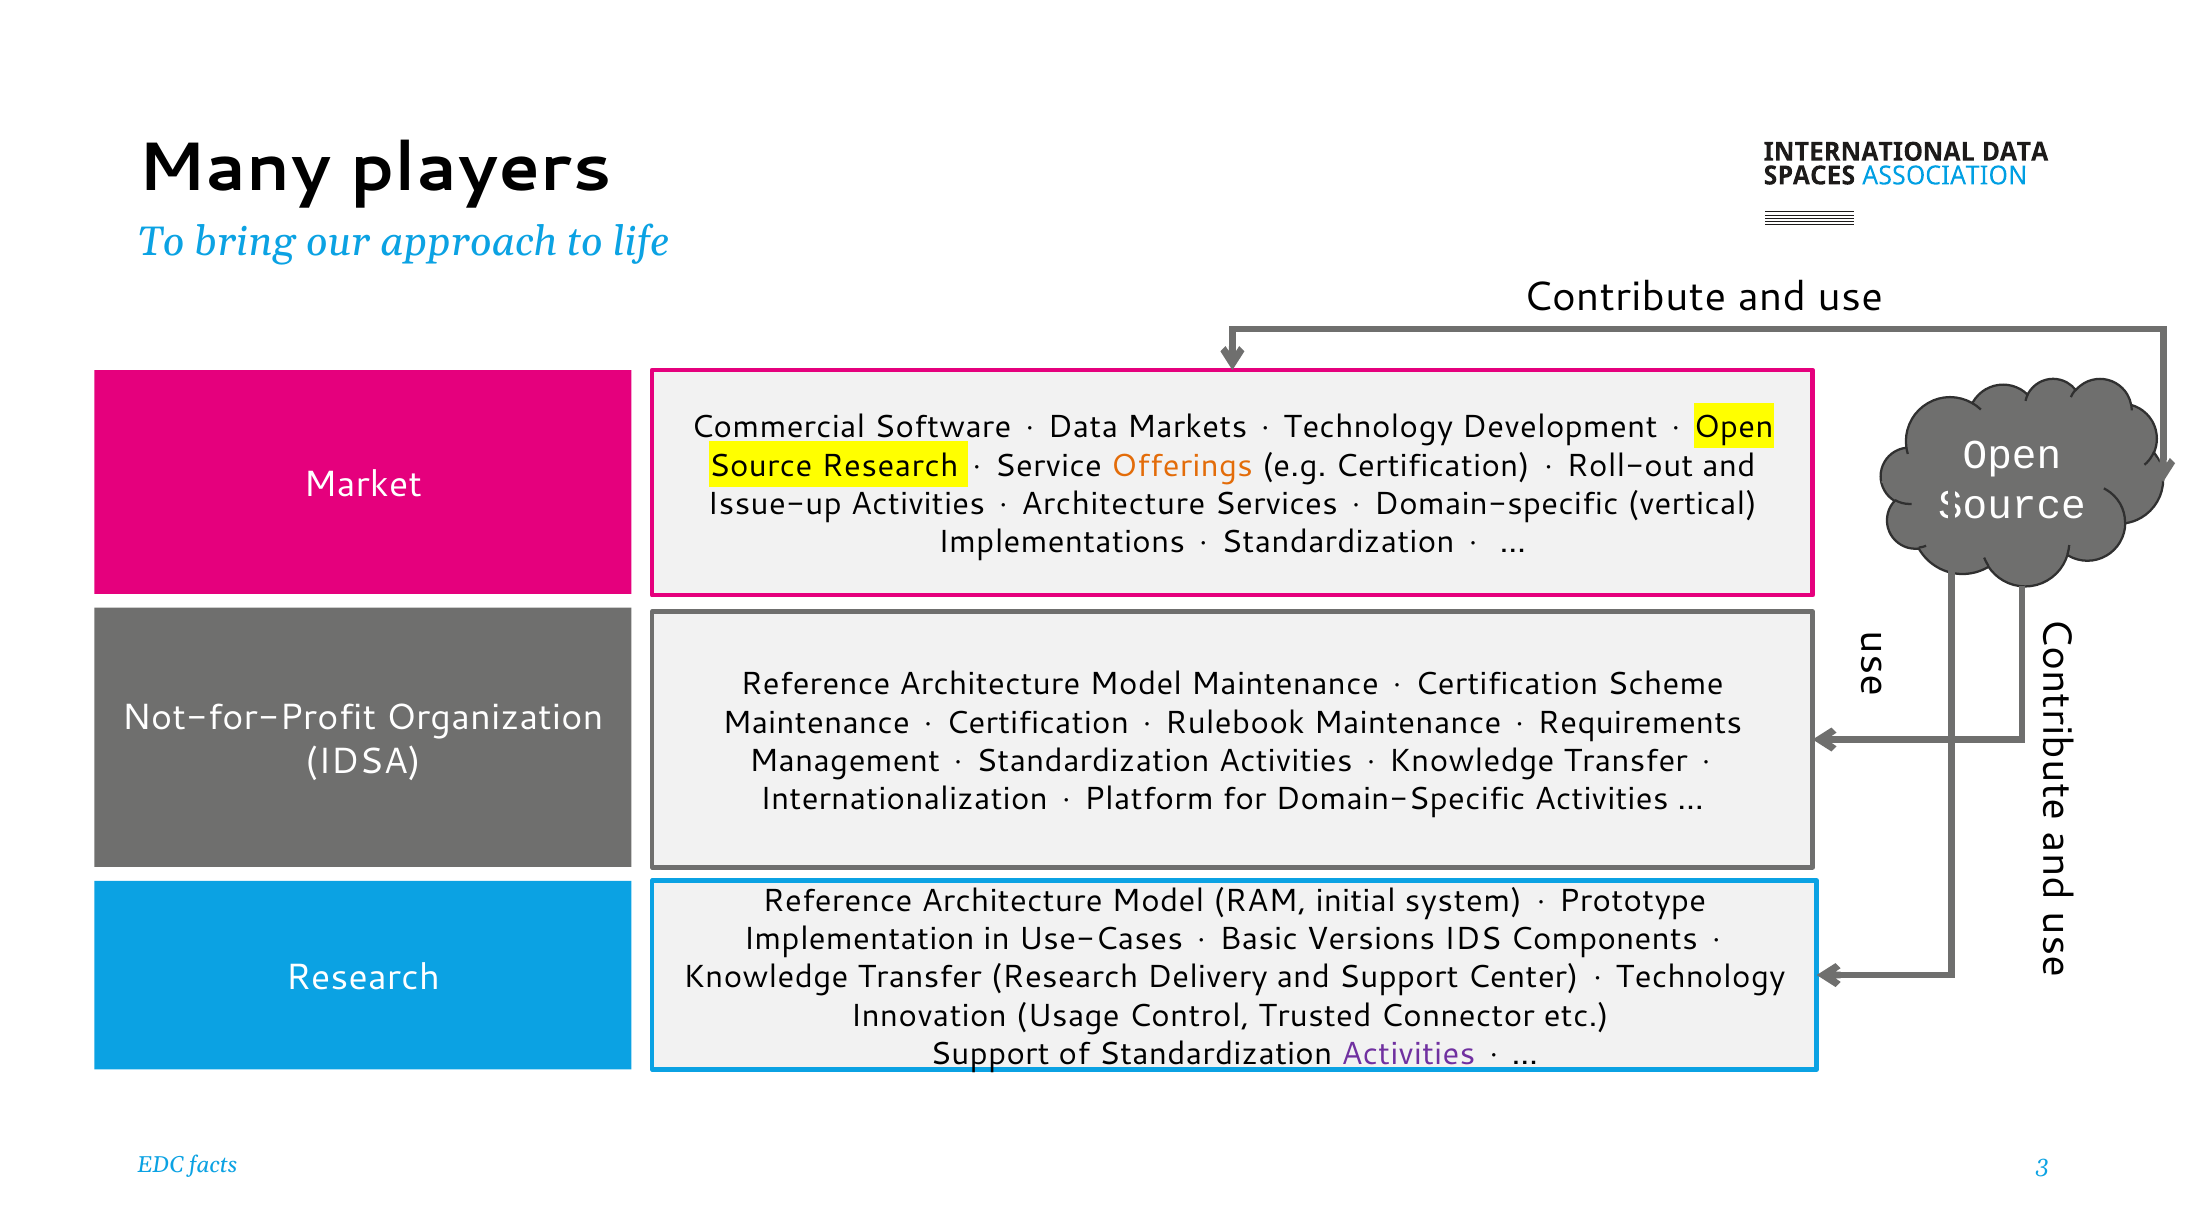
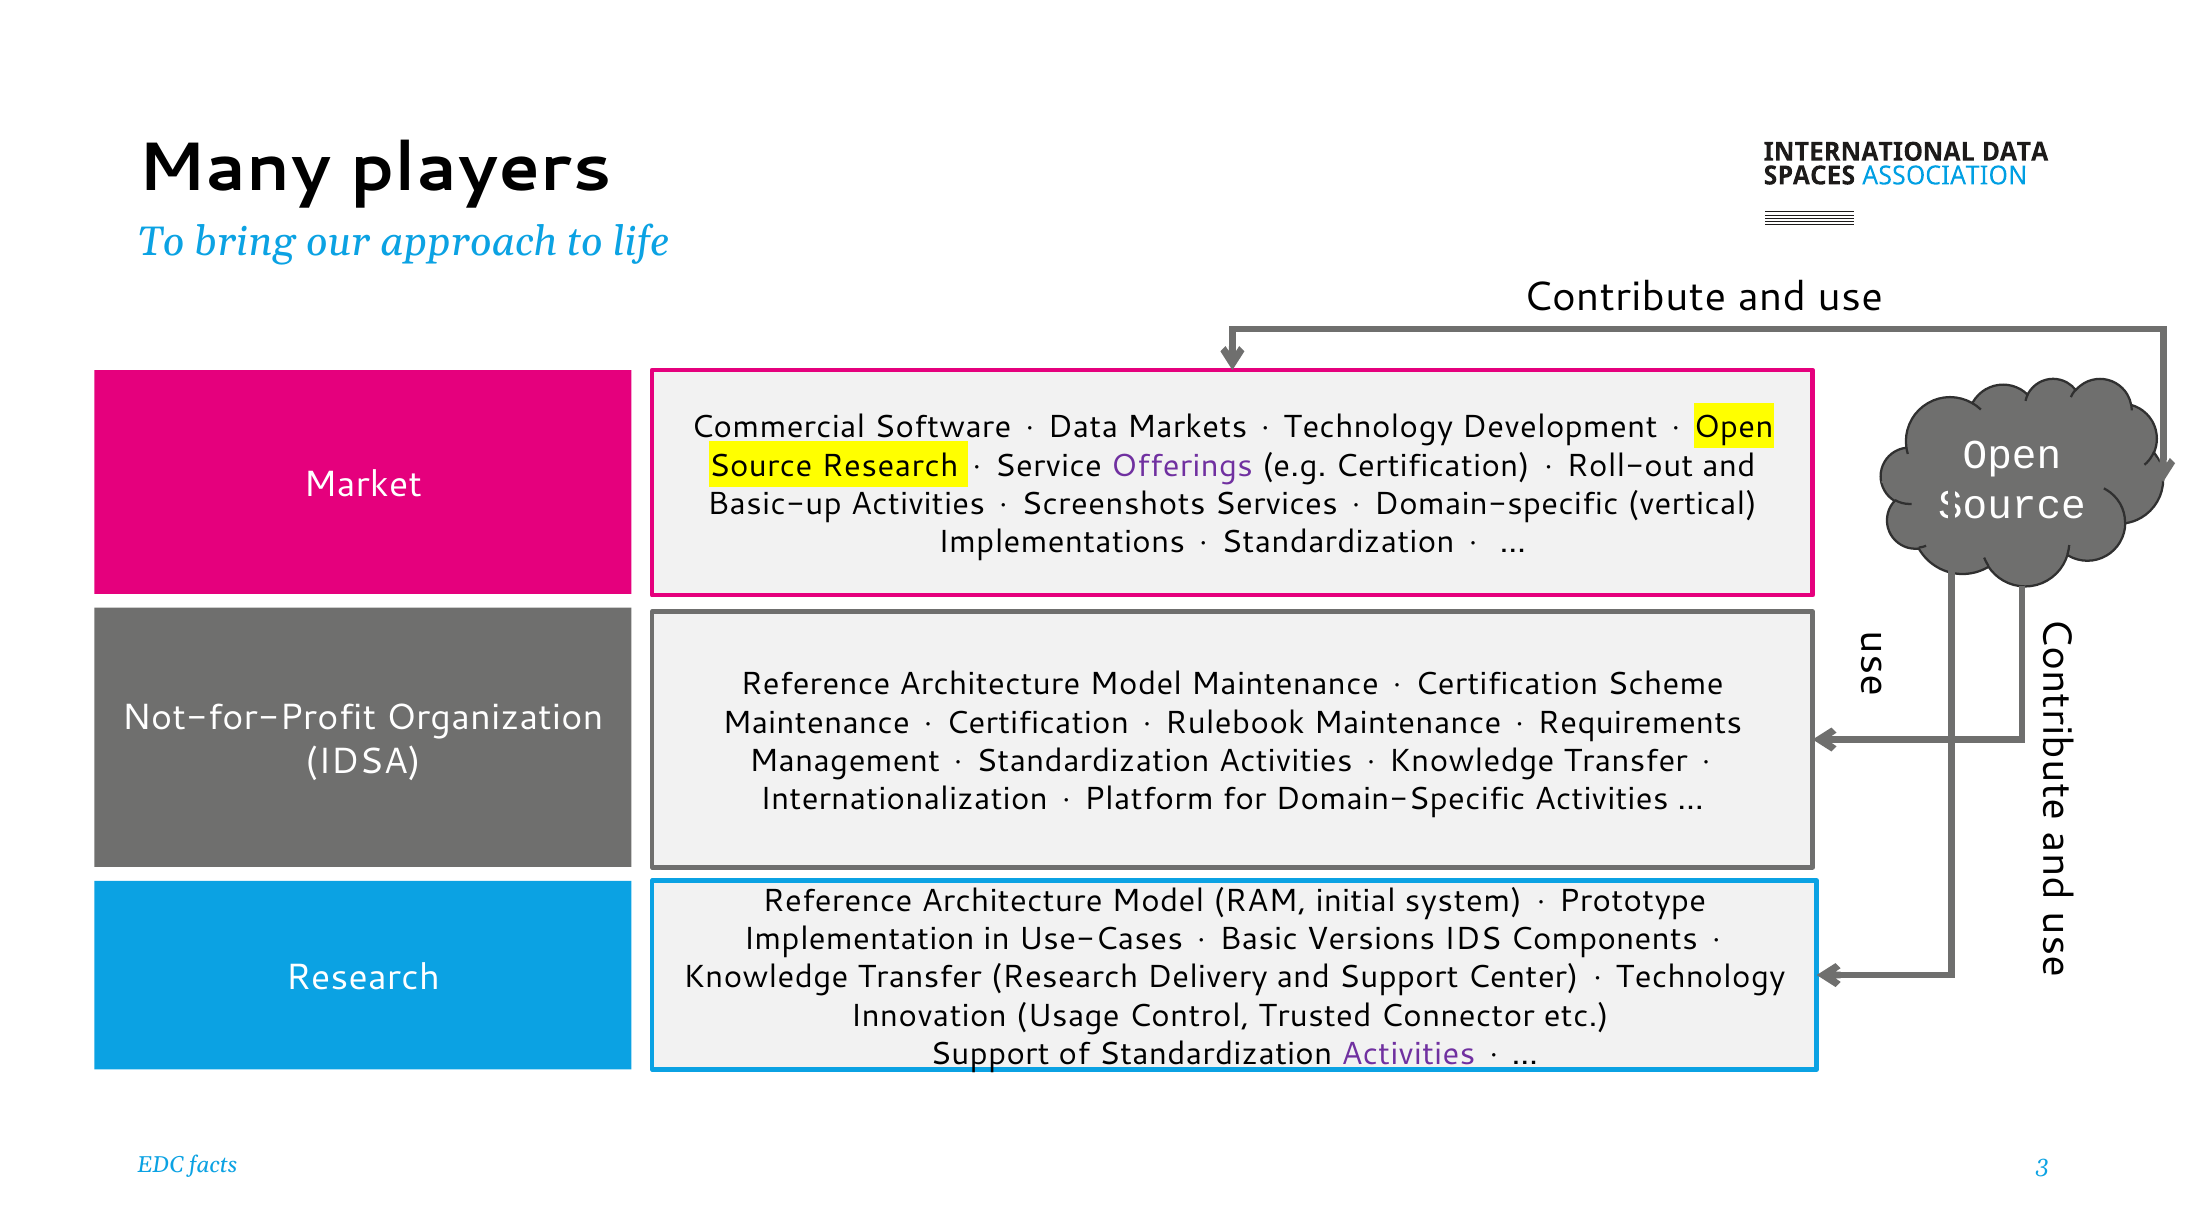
Offerings colour: orange -> purple
Issue-up: Issue-up -> Basic-up
Architecture at (1113, 504): Architecture -> Screenshots
